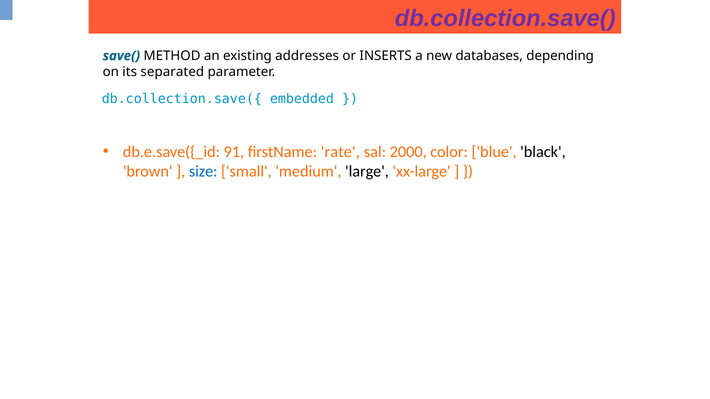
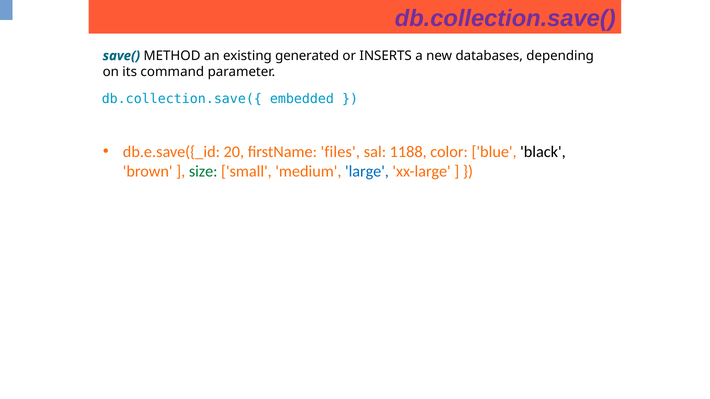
addresses: addresses -> generated
separated: separated -> command
91: 91 -> 20
rate: rate -> files
2000: 2000 -> 1188
size colour: blue -> green
large colour: black -> blue
